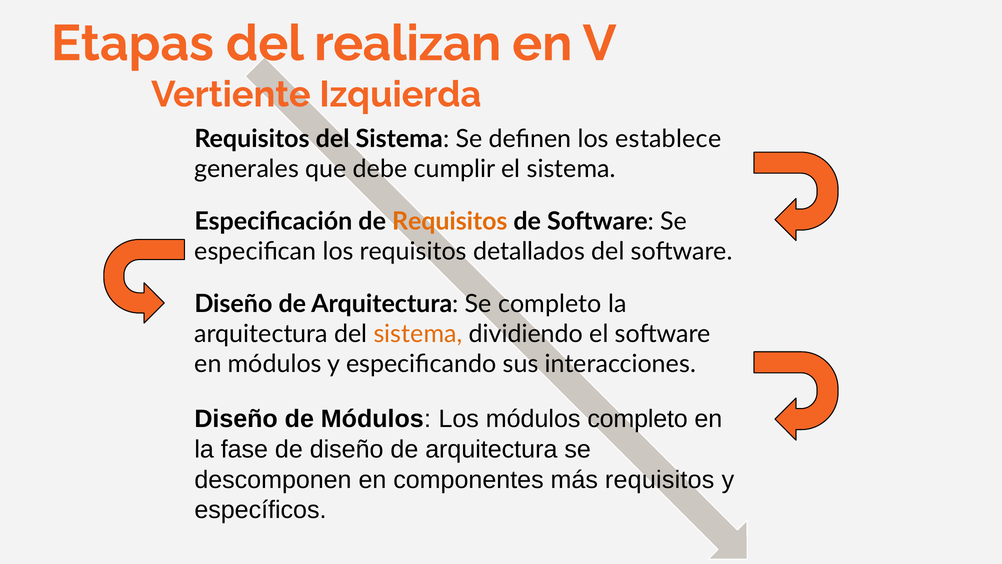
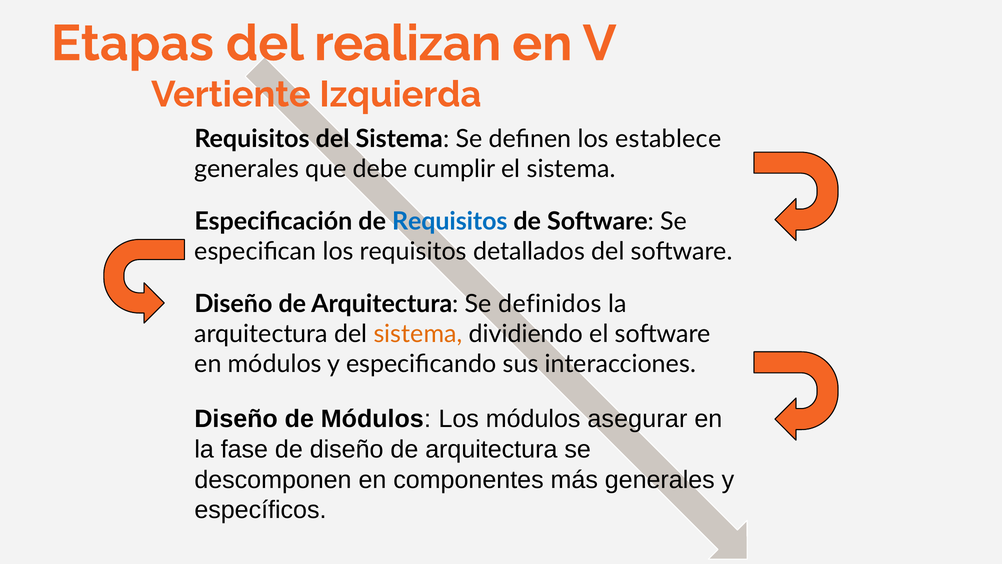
Requisitos at (450, 221) colour: orange -> blue
Se completo: completo -> definidos
módulos completo: completo -> asegurar
más requisitos: requisitos -> generales
